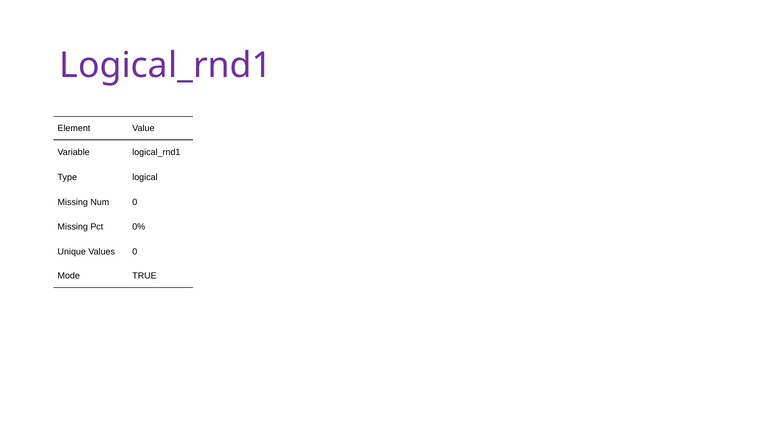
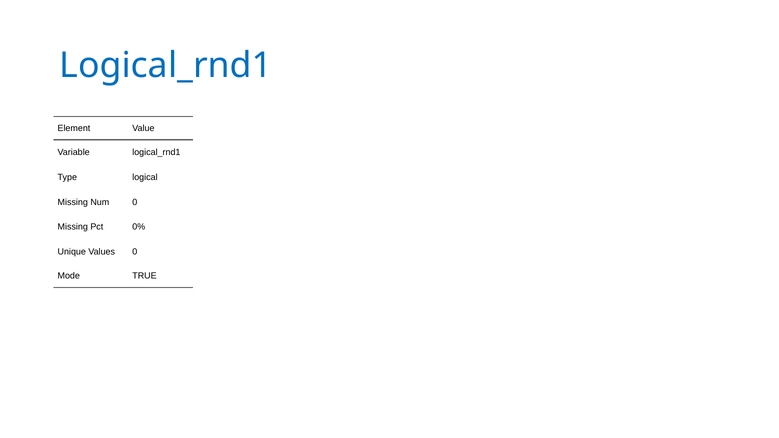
Logical_rnd1 at (166, 65) colour: purple -> blue
